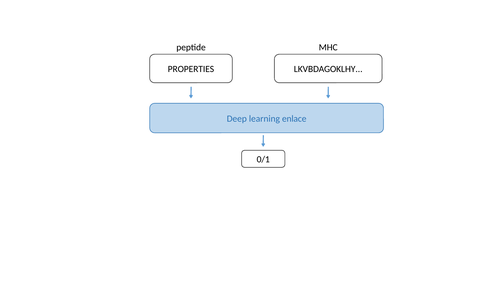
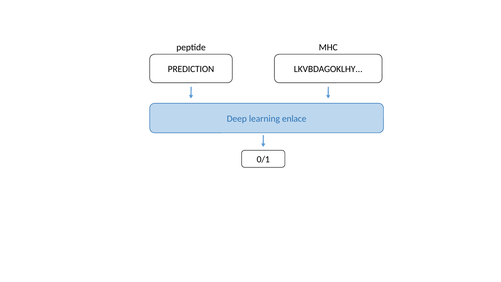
PROPERTIES: PROPERTIES -> PREDICTION
